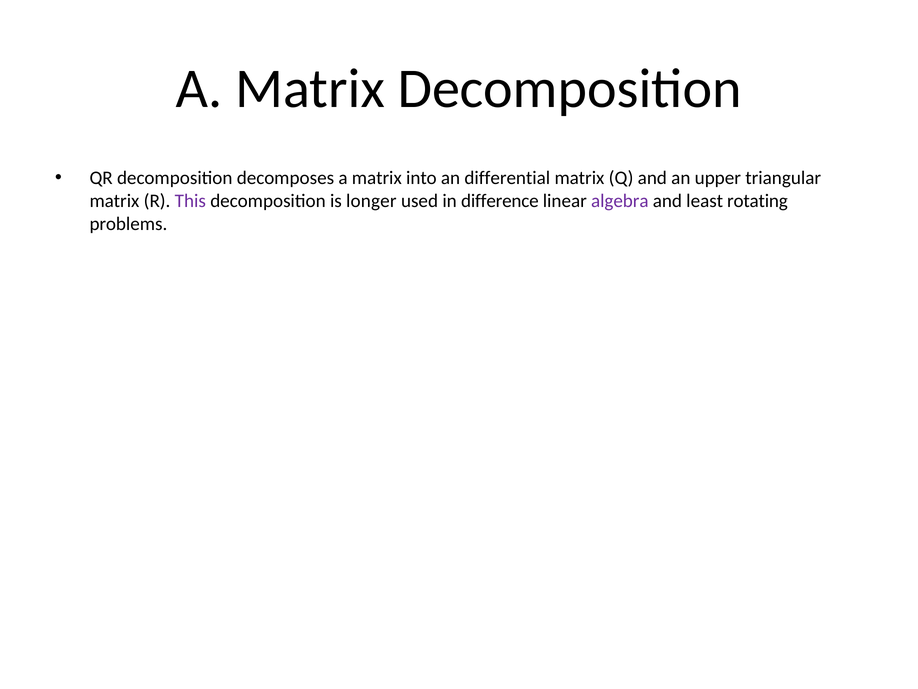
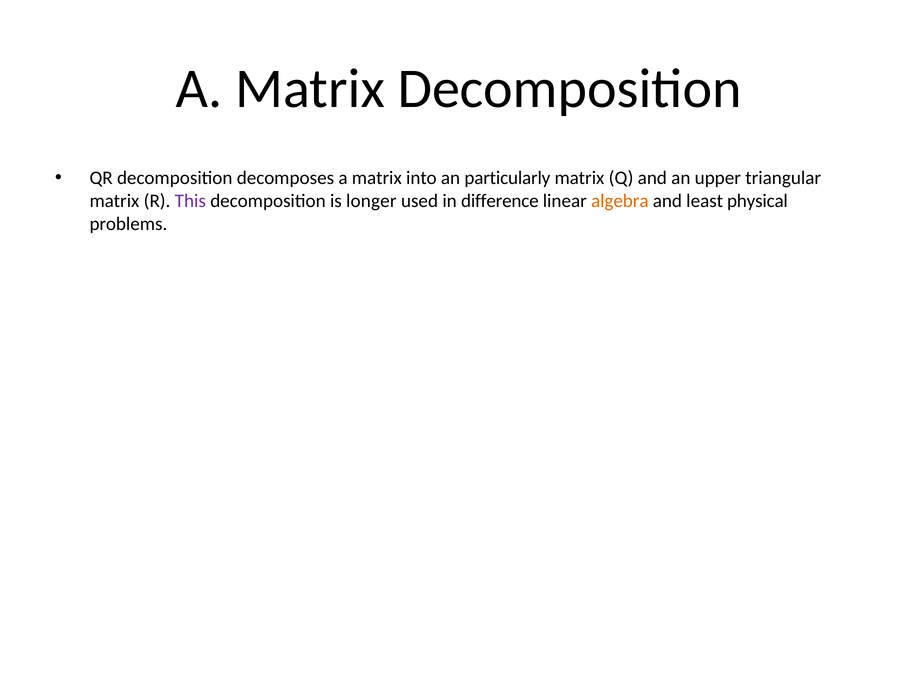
differential: differential -> particularly
algebra colour: purple -> orange
rotating: rotating -> physical
